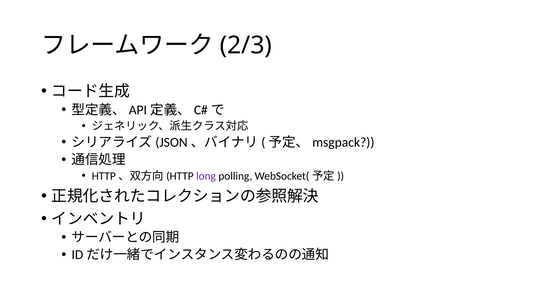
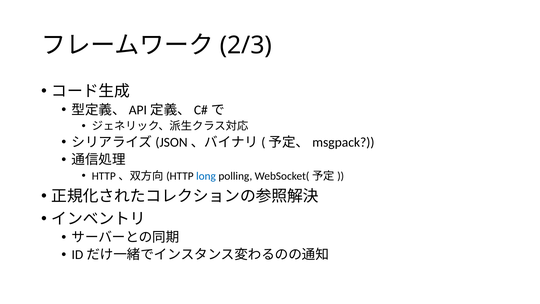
long colour: purple -> blue
